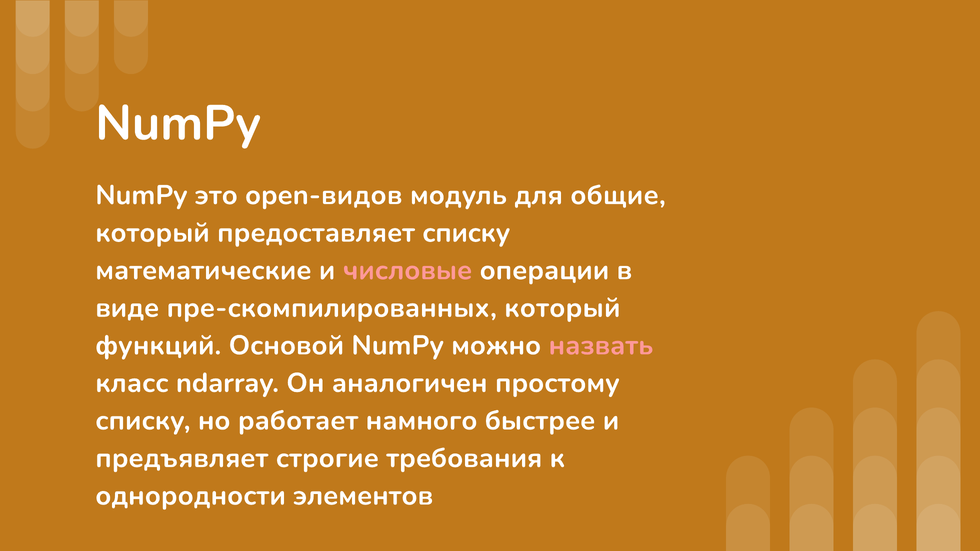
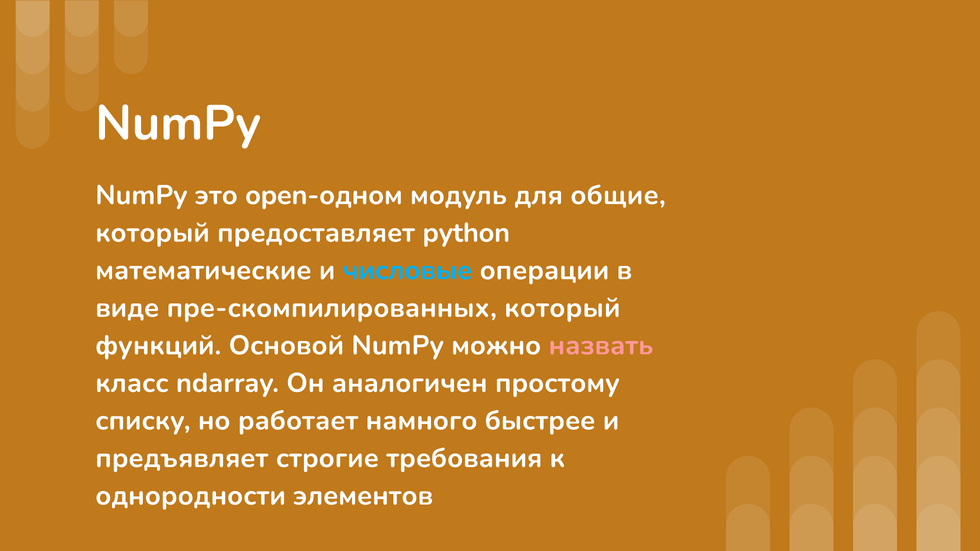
open-видов: open-видов -> open-одном
предоставляет списку: списку -> python
числовые colour: pink -> light blue
